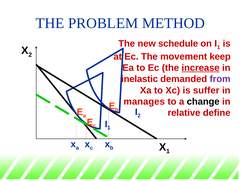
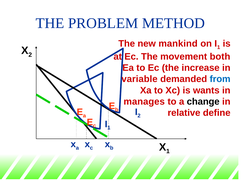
schedule: schedule -> mankind
keep: keep -> both
increase underline: present -> none
inelastic: inelastic -> variable
from colour: purple -> blue
suffer: suffer -> wants
